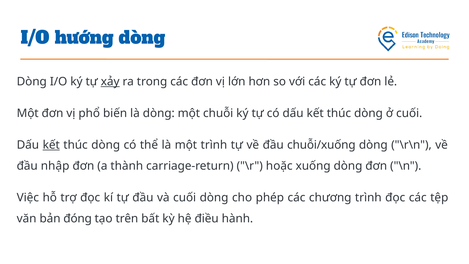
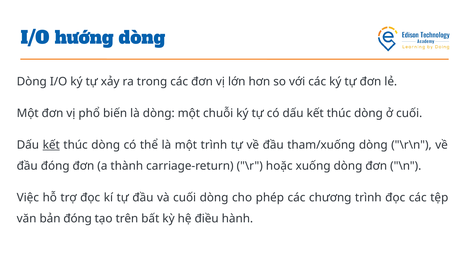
xảy underline: present -> none
chuỗi/xuống: chuỗi/xuống -> tham/xuống
đầu nhập: nhập -> đóng
